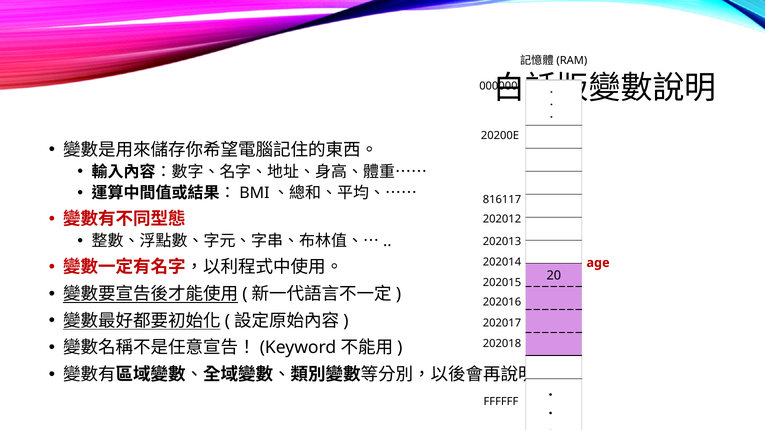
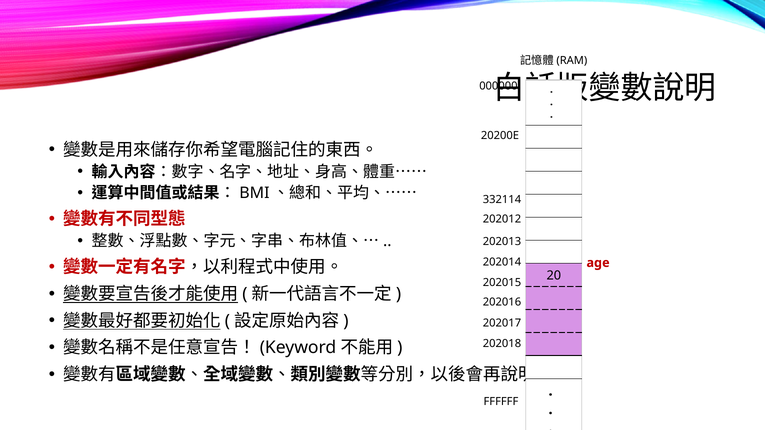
816117: 816117 -> 332114
